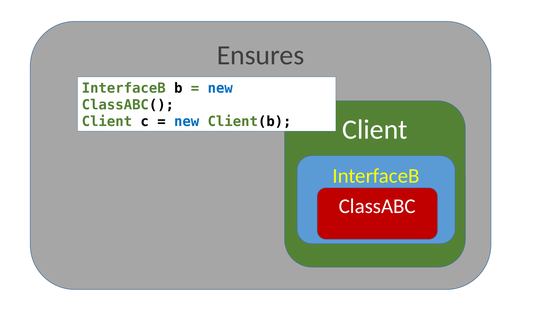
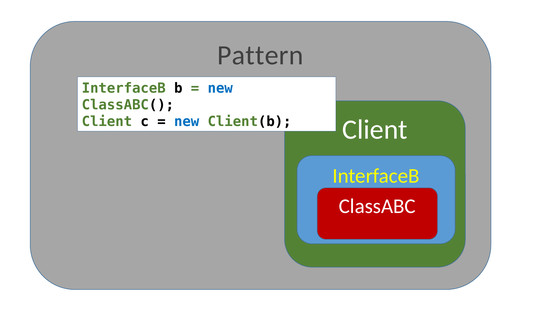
Ensures: Ensures -> Pattern
